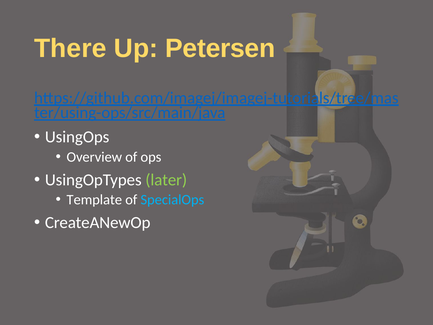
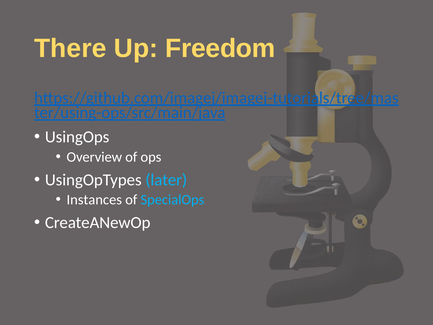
Petersen: Petersen -> Freedom
later colour: light green -> light blue
Template: Template -> Instances
